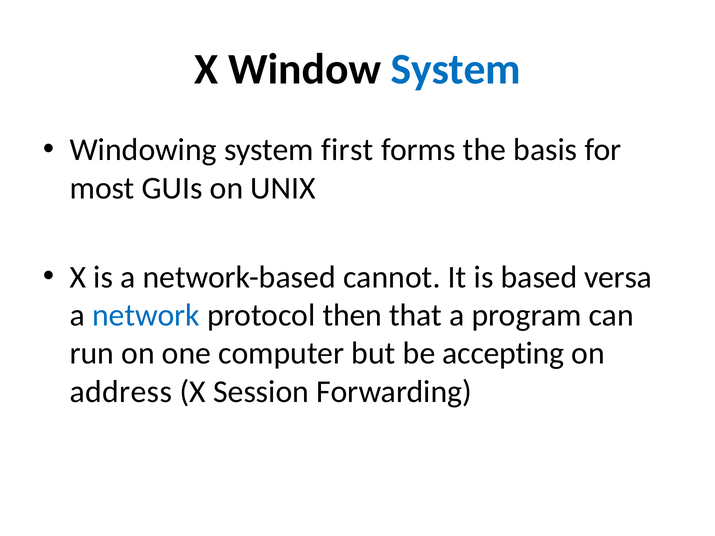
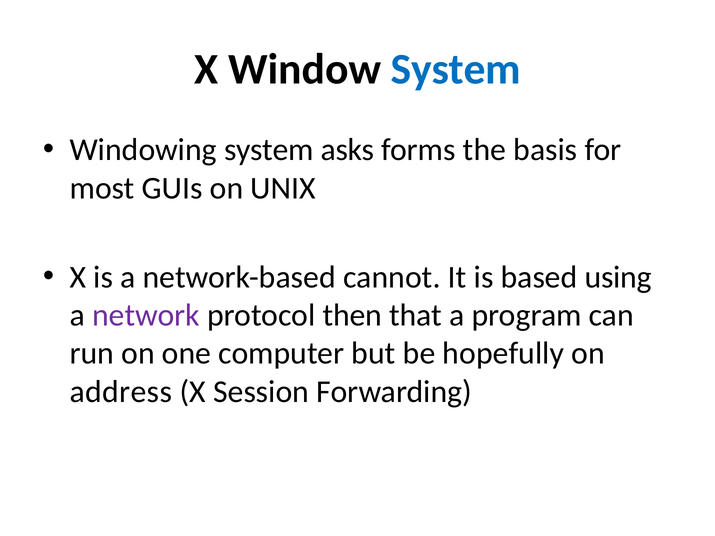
first: first -> asks
versa: versa -> using
network colour: blue -> purple
accepting: accepting -> hopefully
